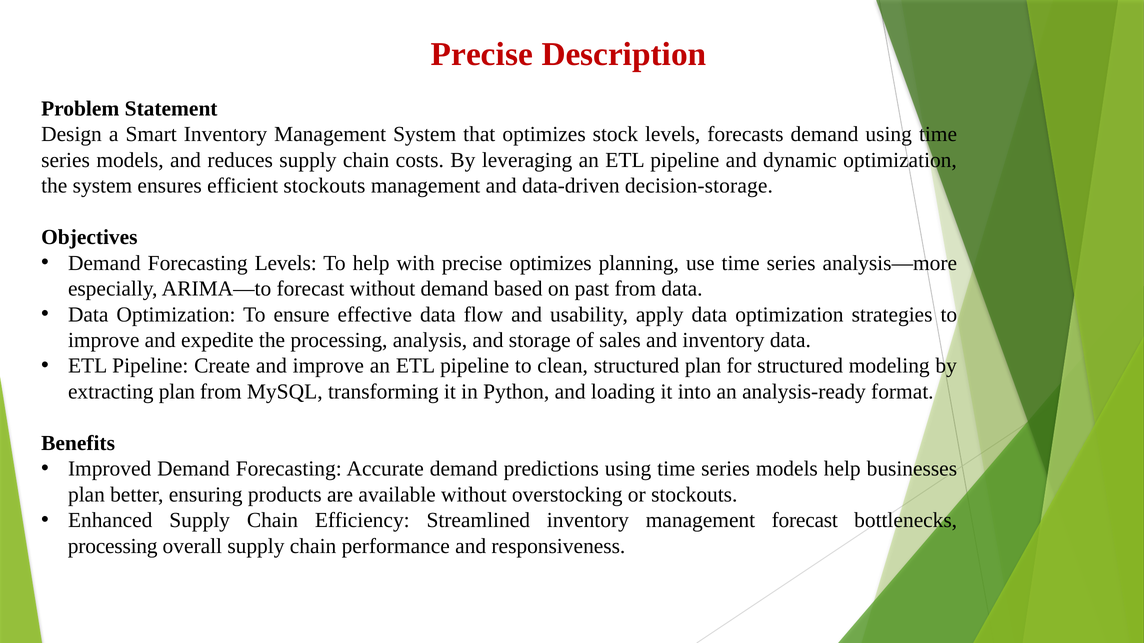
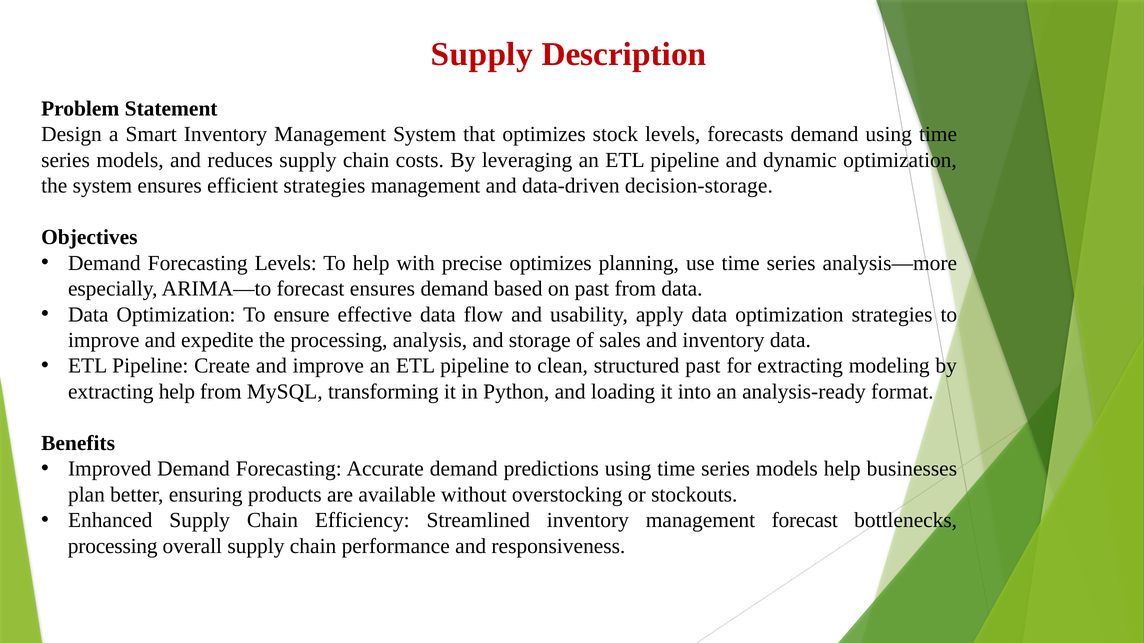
Precise at (482, 54): Precise -> Supply
efficient stockouts: stockouts -> strategies
forecast without: without -> ensures
structured plan: plan -> past
for structured: structured -> extracting
extracting plan: plan -> help
